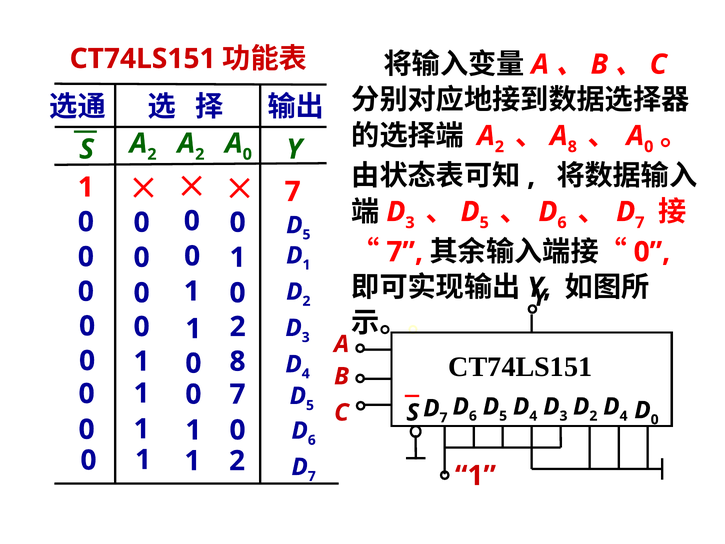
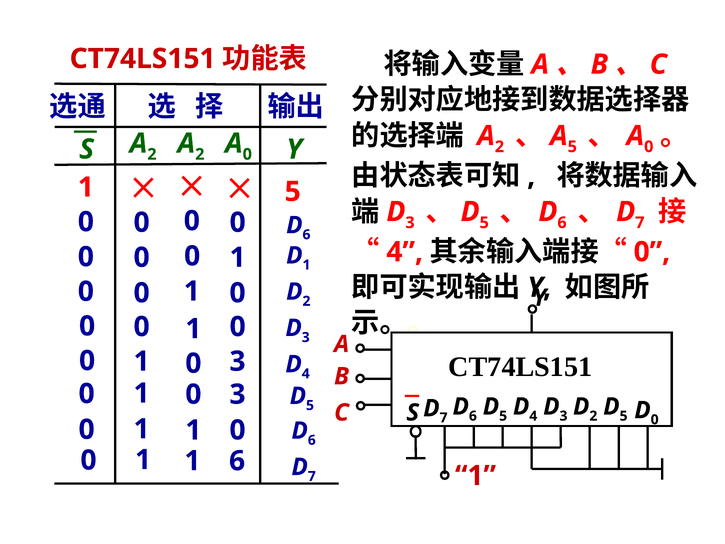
A 8: 8 -> 5
7 at (293, 192): 7 -> 5
5 at (306, 235): 5 -> 6
7 at (405, 252): 7 -> 4
2 at (238, 327): 2 -> 0
8 at (238, 361): 8 -> 3
7 at (238, 394): 7 -> 3
4 at (624, 416): 4 -> 5
1 2: 2 -> 6
